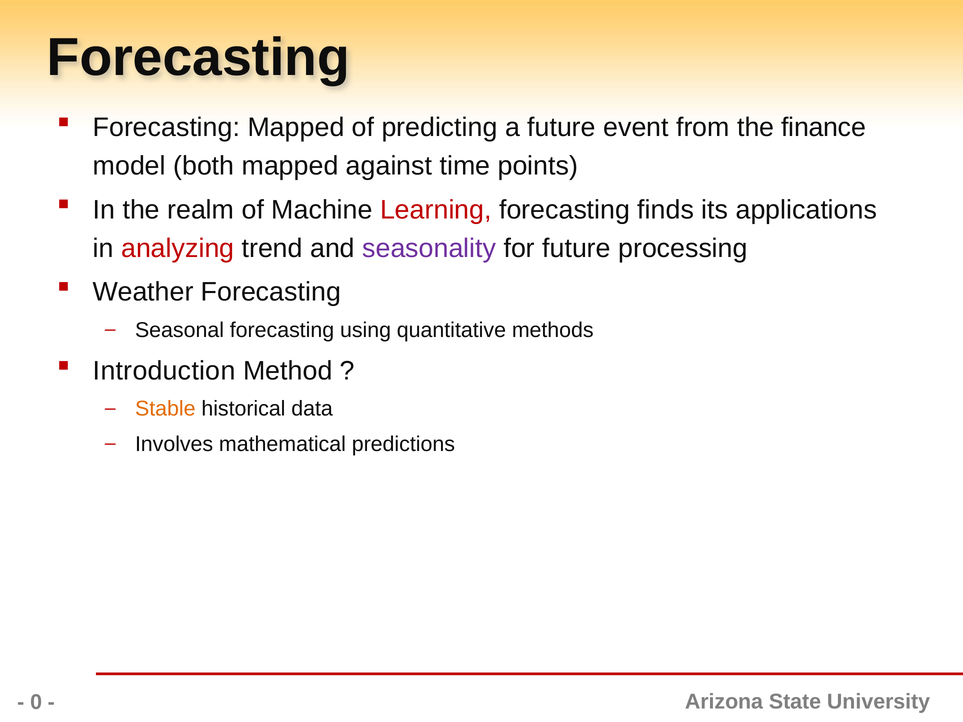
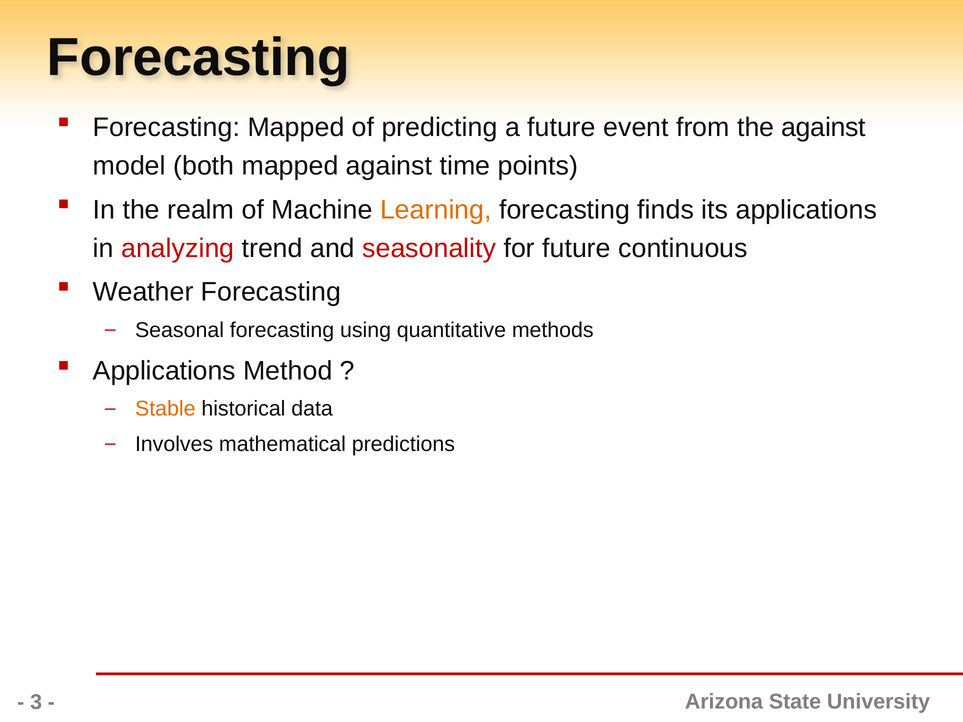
the finance: finance -> against
Learning colour: red -> orange
seasonality colour: purple -> red
processing: processing -> continuous
Introduction at (164, 371): Introduction -> Applications
0: 0 -> 3
